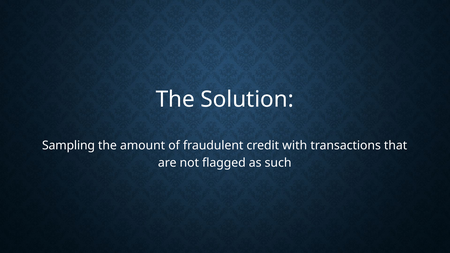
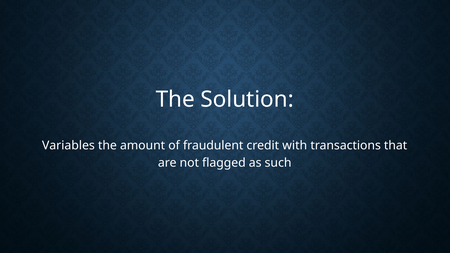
Sampling: Sampling -> Variables
